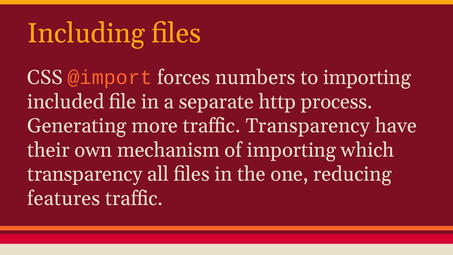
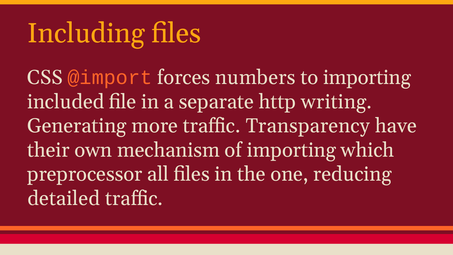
process: process -> writing
transparency at (85, 174): transparency -> preprocessor
features: features -> detailed
